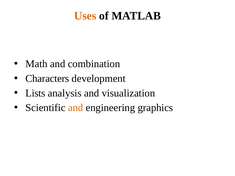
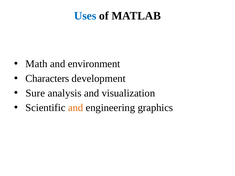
Uses colour: orange -> blue
combination: combination -> environment
Lists: Lists -> Sure
